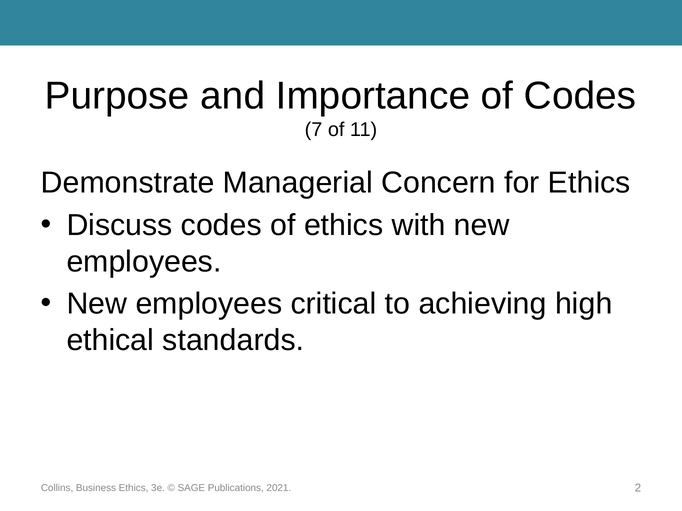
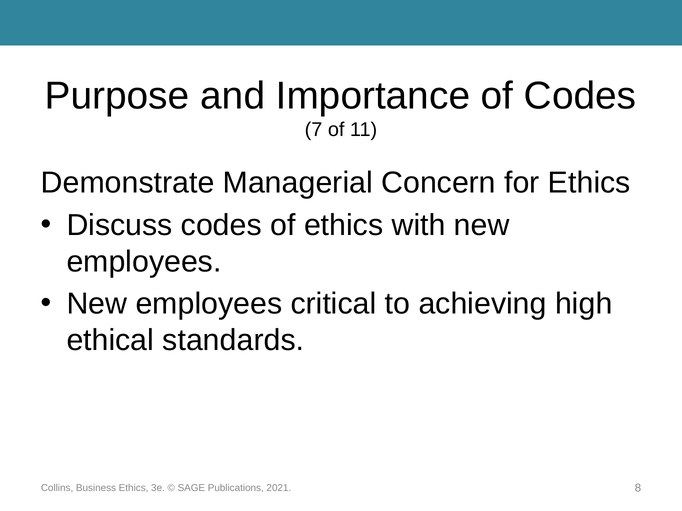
2: 2 -> 8
